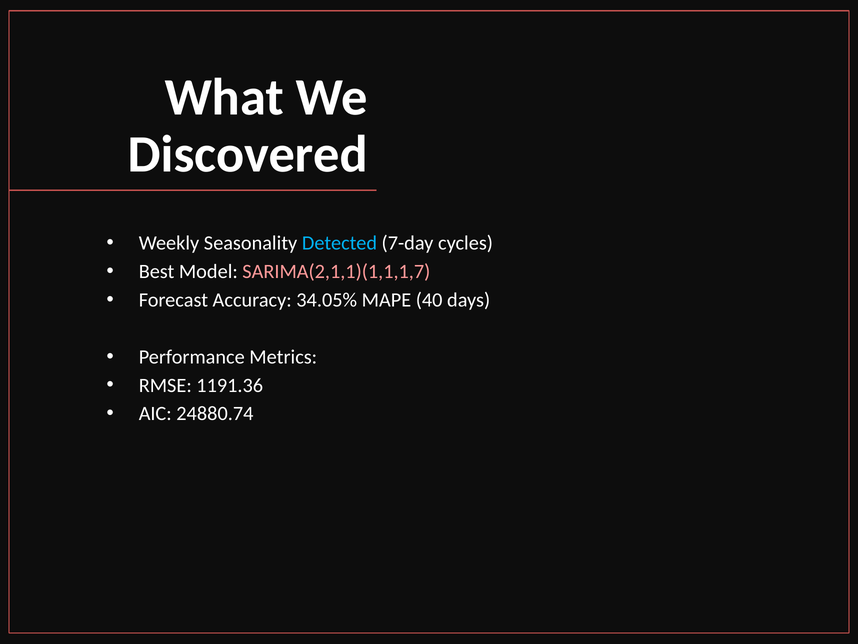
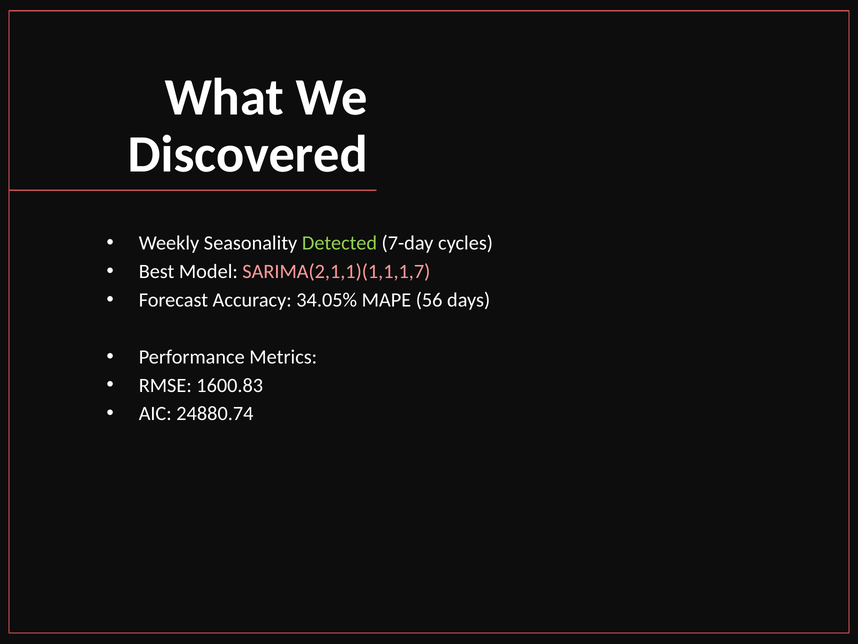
Detected colour: light blue -> light green
40: 40 -> 56
1191.36: 1191.36 -> 1600.83
